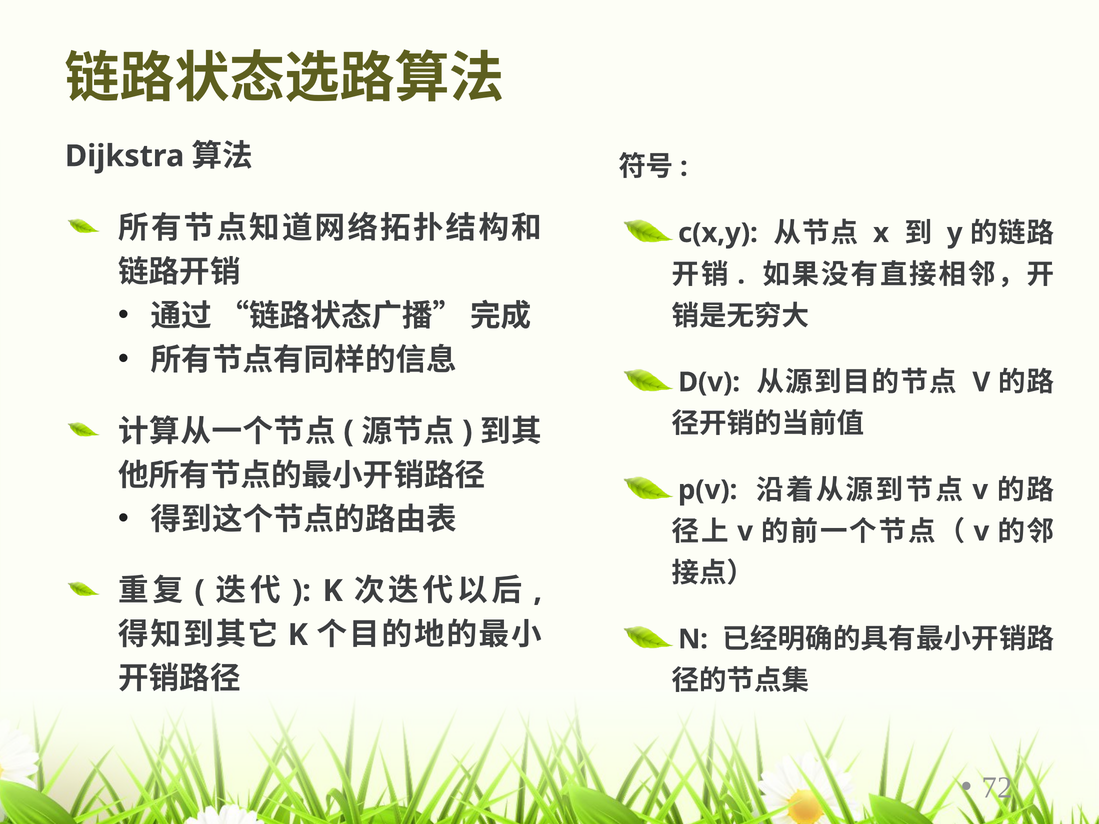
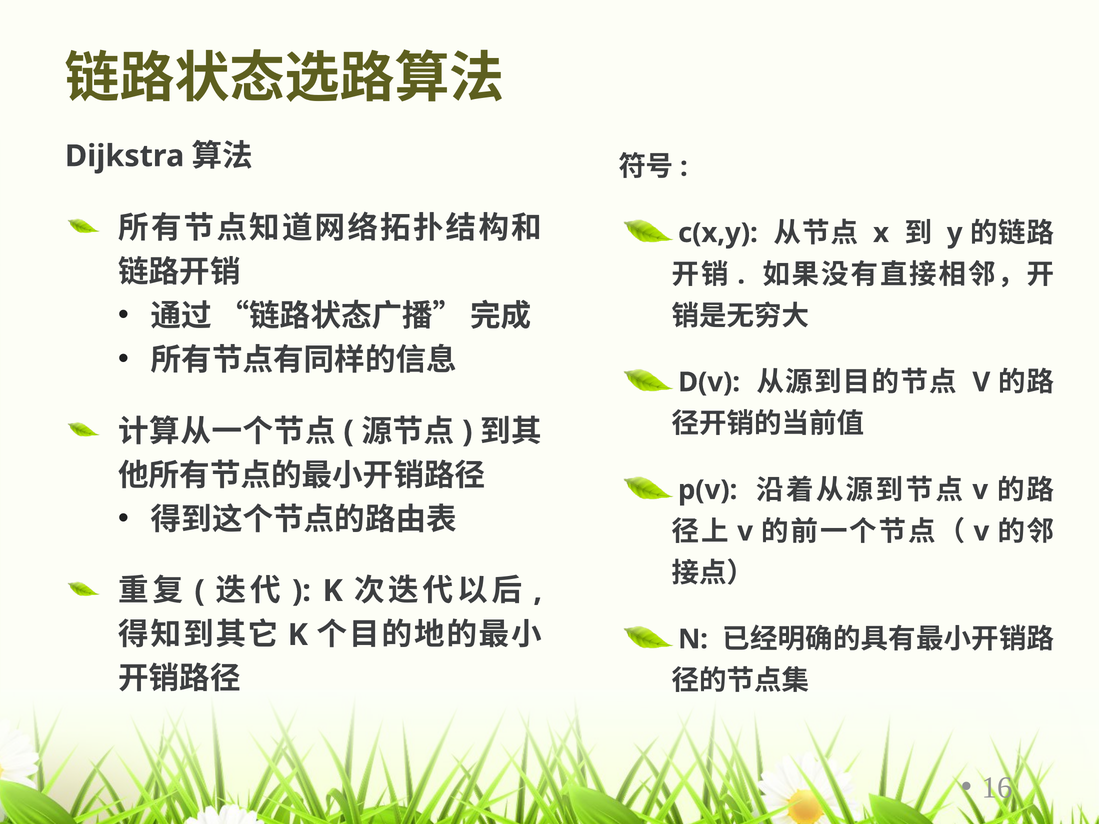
72: 72 -> 16
